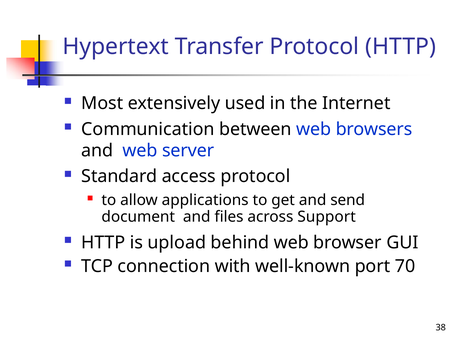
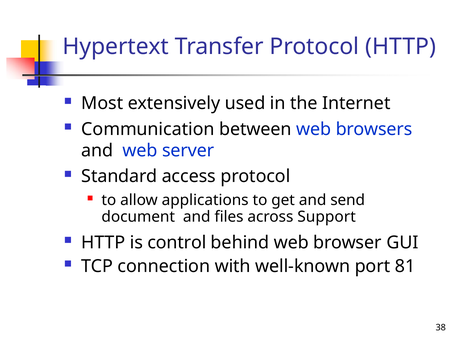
upload: upload -> control
70: 70 -> 81
